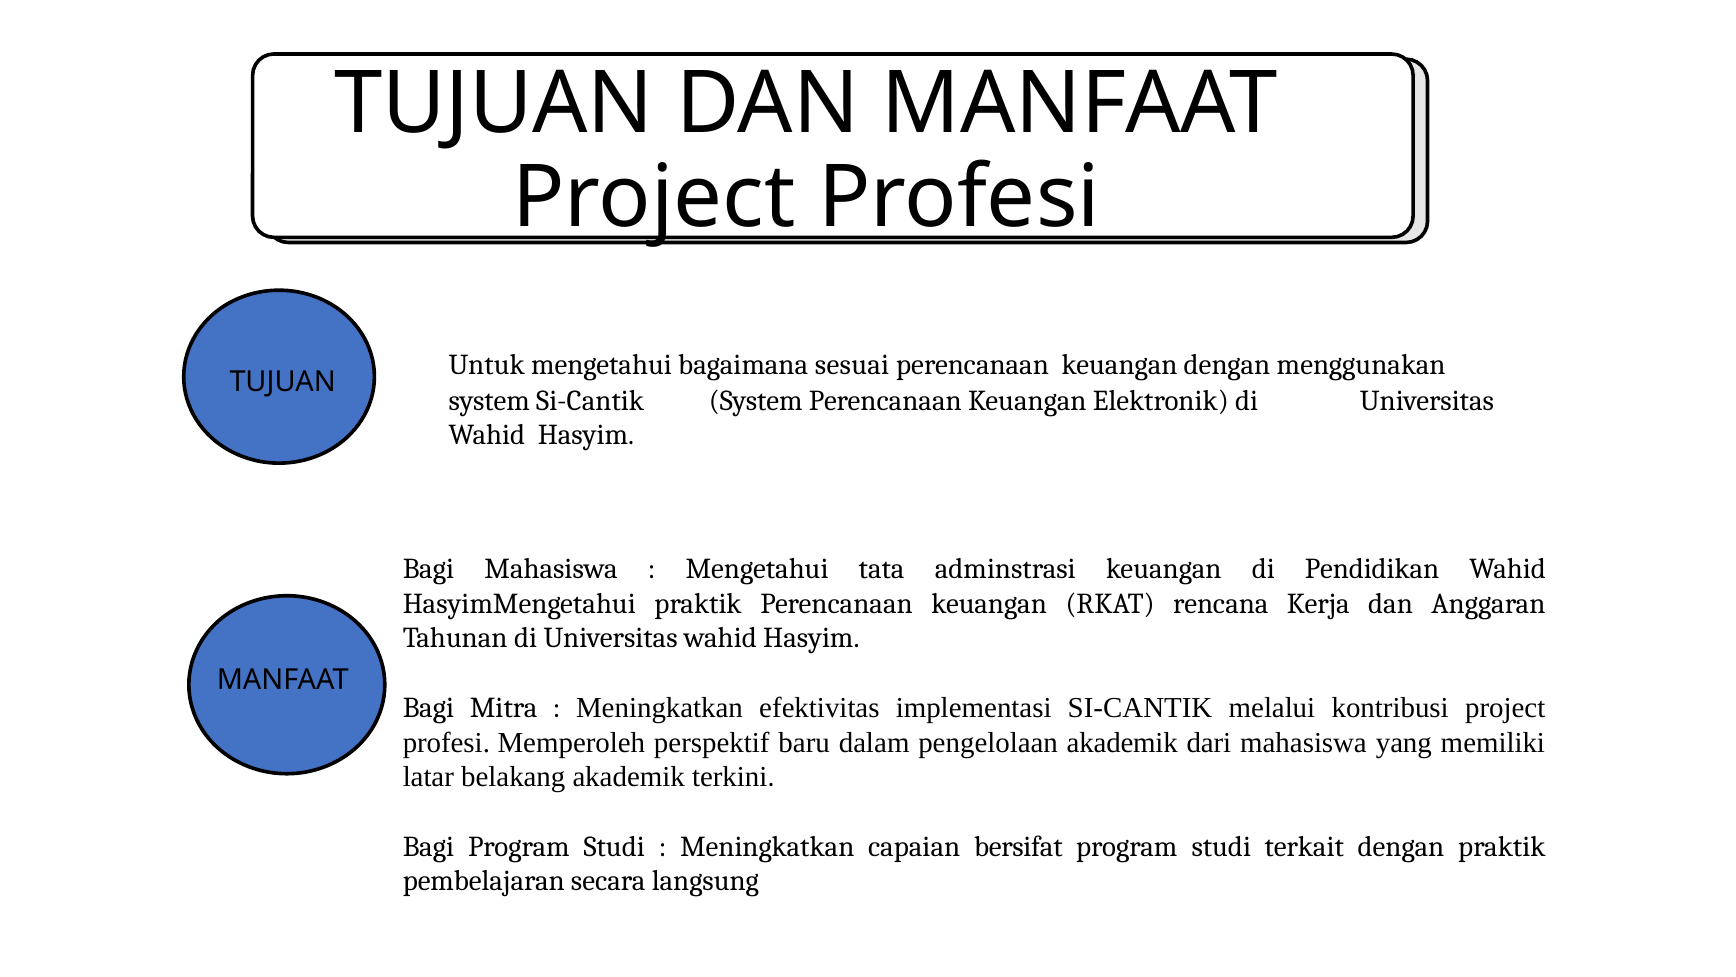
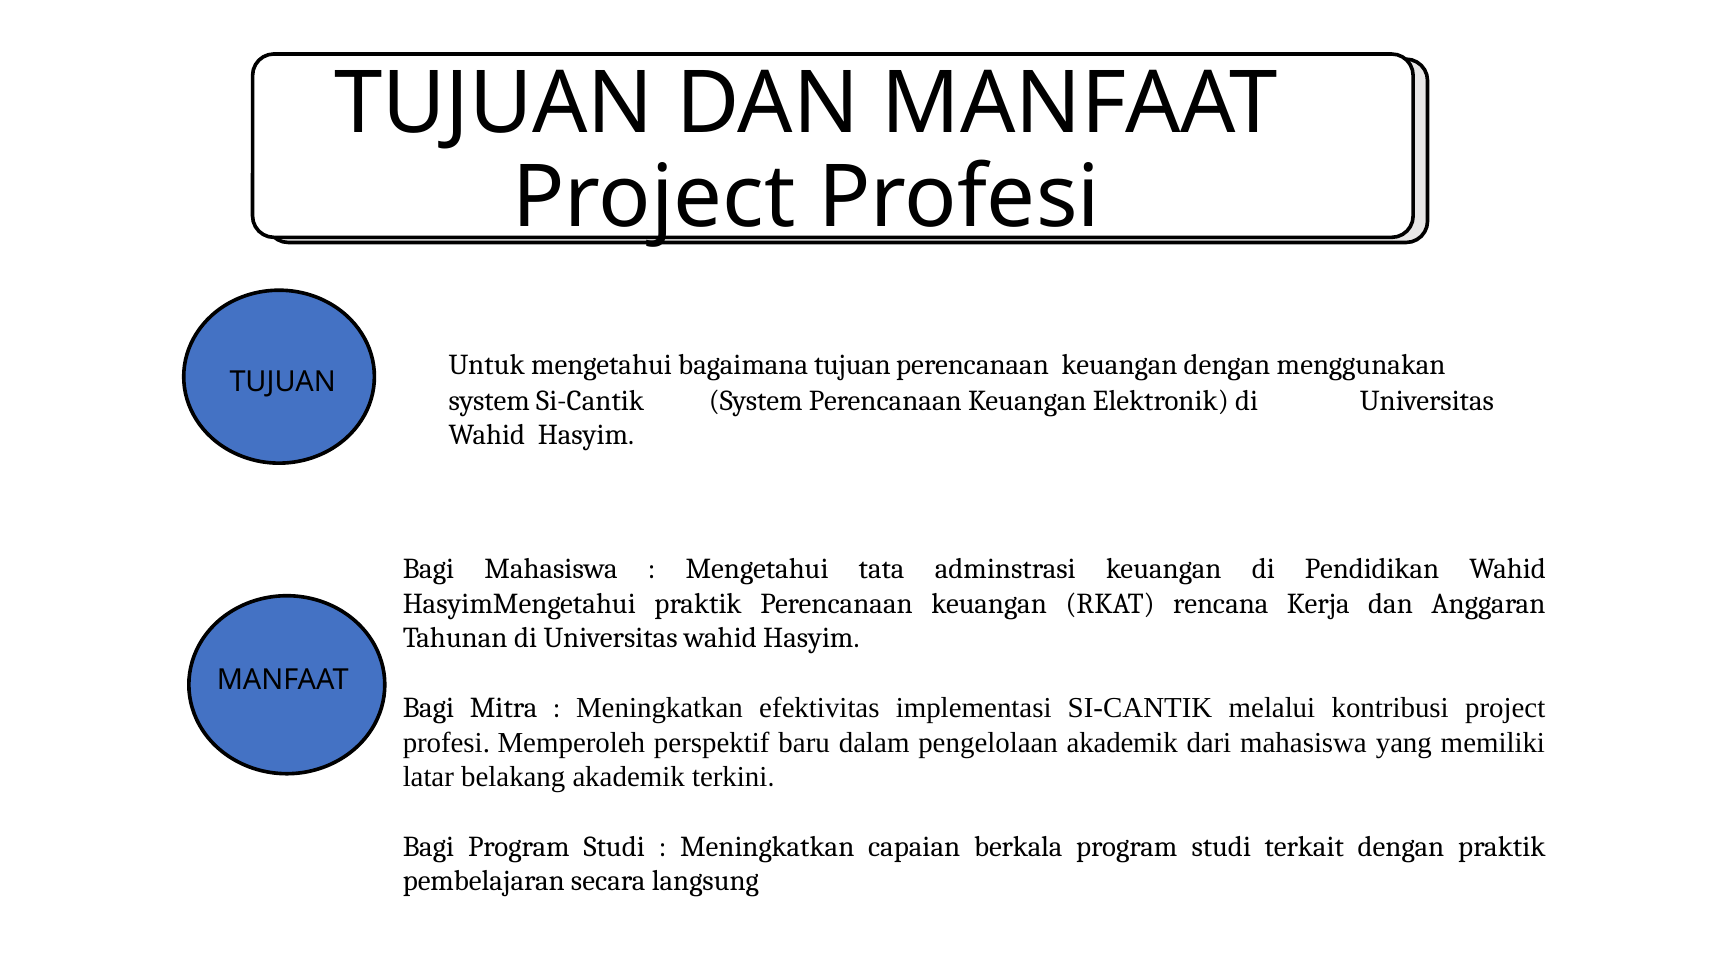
bagaimana sesuai: sesuai -> tujuan
bersifat: bersifat -> berkala
